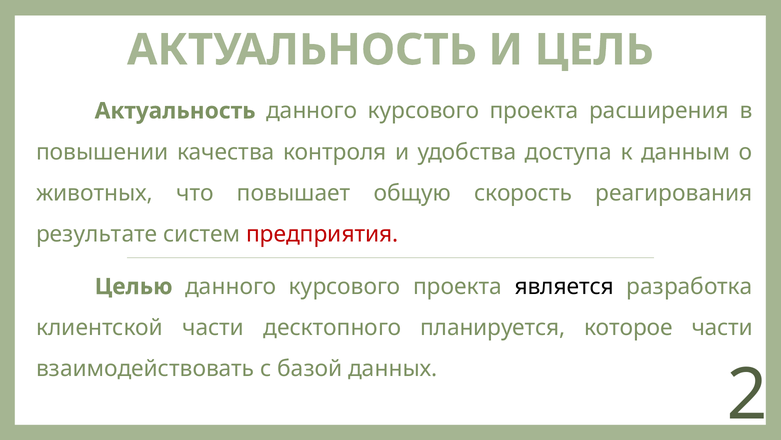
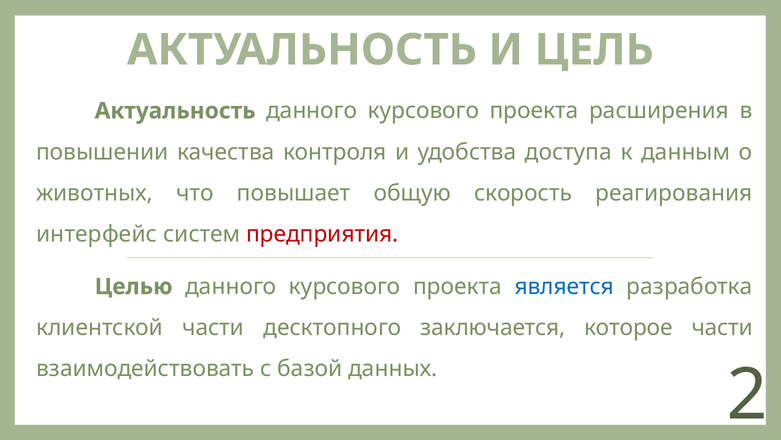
результате: результате -> интерфейс
является colour: black -> blue
планируется: планируется -> заключается
